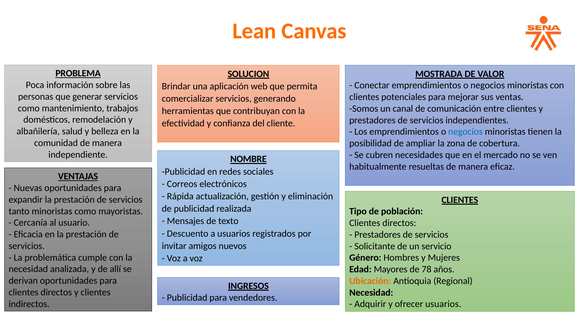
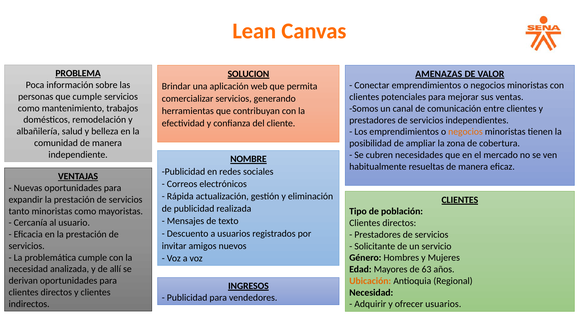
MOSTRADA: MOSTRADA -> AMENAZAS
que generar: generar -> cumple
negocios at (465, 132) colour: blue -> orange
78: 78 -> 63
